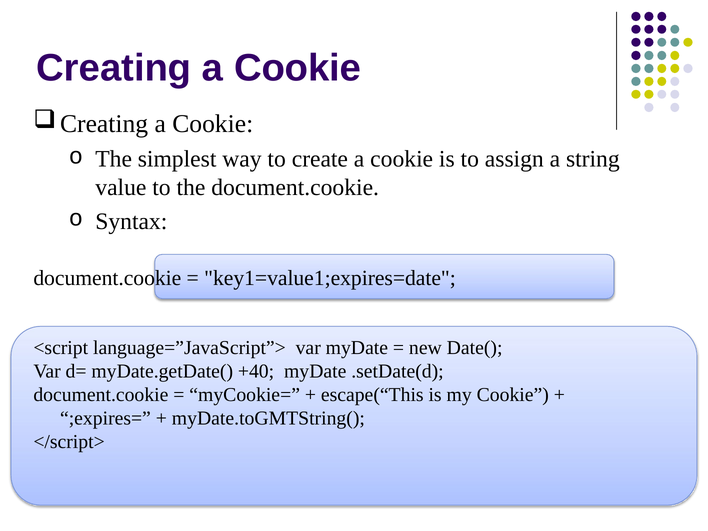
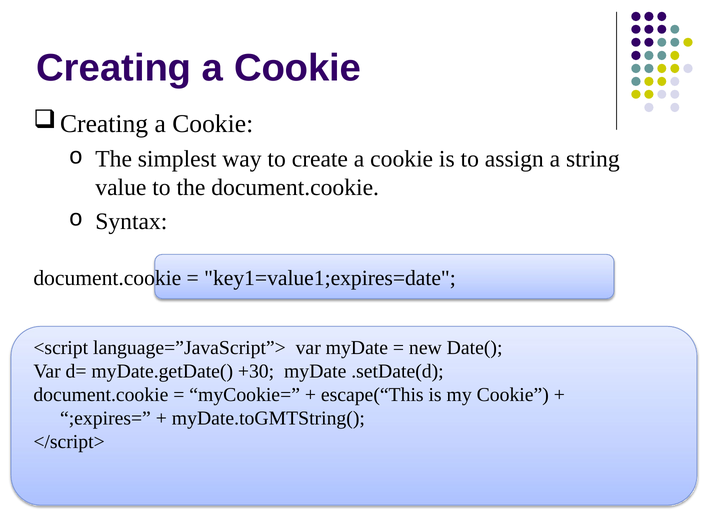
+40: +40 -> +30
